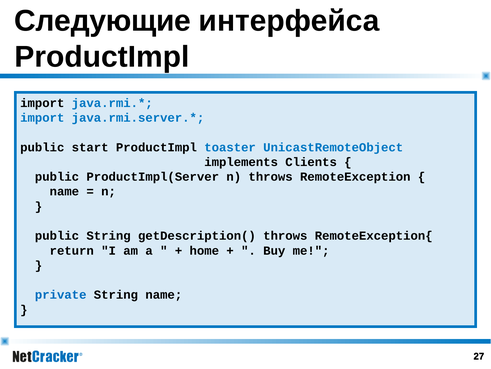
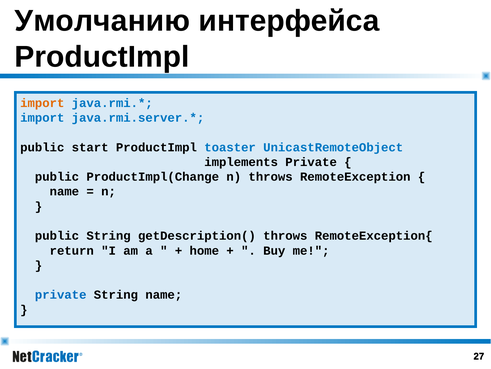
Следующие: Следующие -> Умолчанию
import at (42, 103) colour: black -> orange
implements Clients: Clients -> Private
ProductImpl(Server: ProductImpl(Server -> ProductImpl(Change
